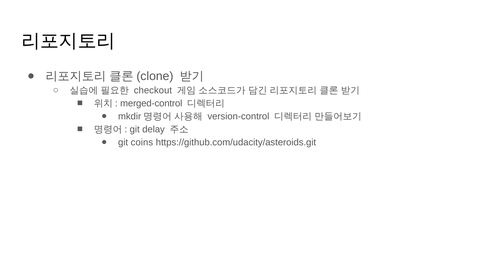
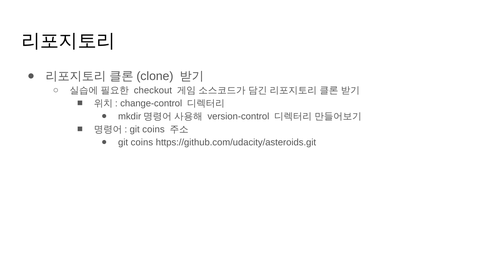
merged-control: merged-control -> change-control
delay at (154, 129): delay -> coins
